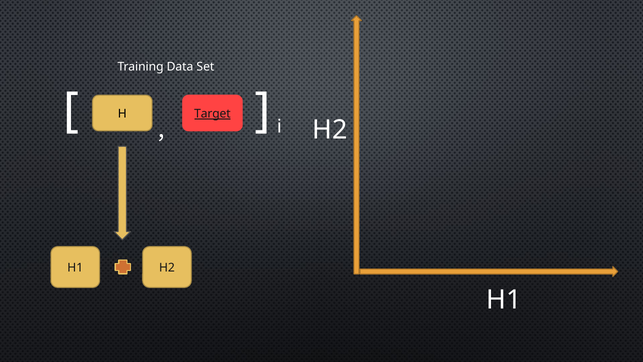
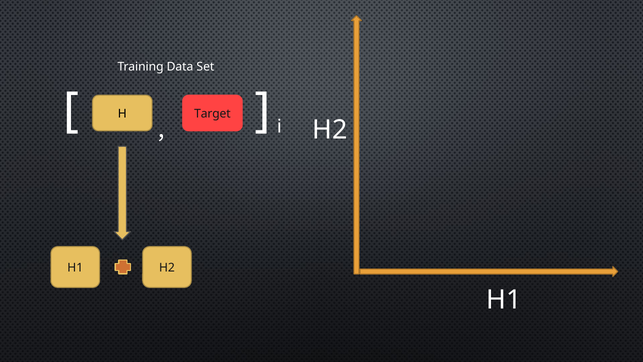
Target underline: present -> none
